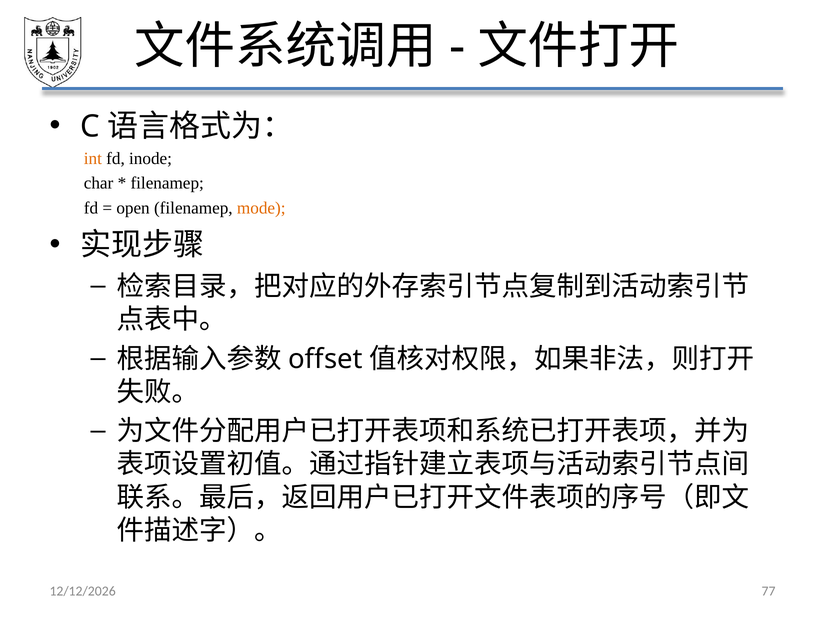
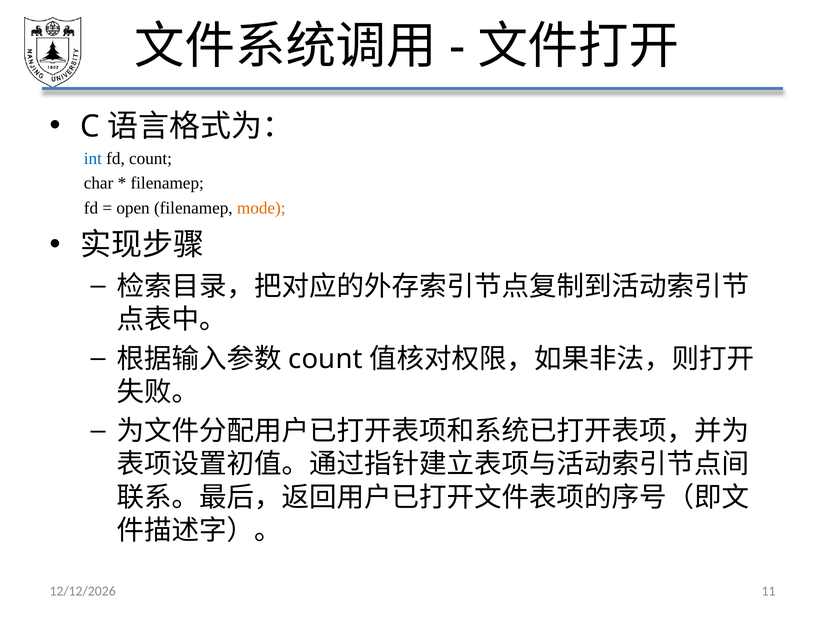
int colour: orange -> blue
fd inode: inode -> count
offset at (325, 359): offset -> count
77: 77 -> 11
